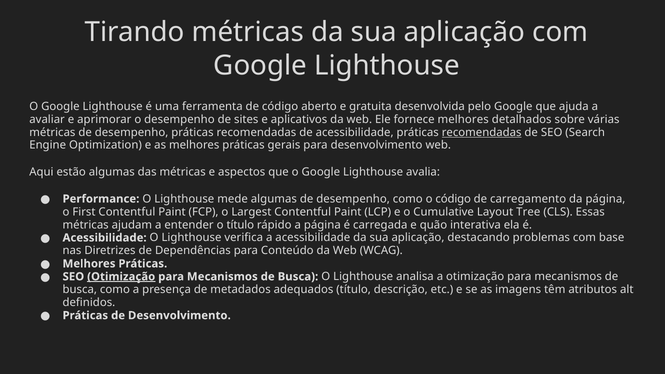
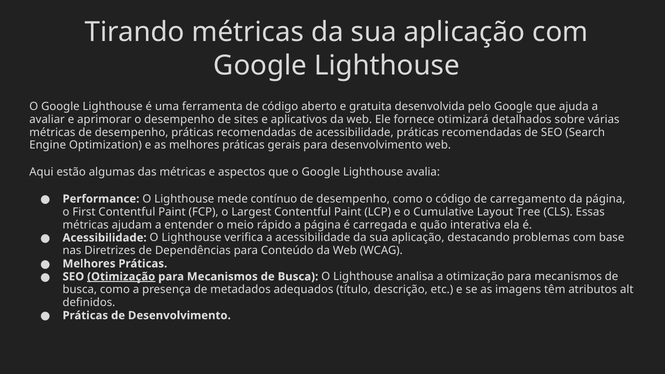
fornece melhores: melhores -> otimizará
recomendadas at (482, 132) underline: present -> none
mede algumas: algumas -> contínuo
o título: título -> meio
